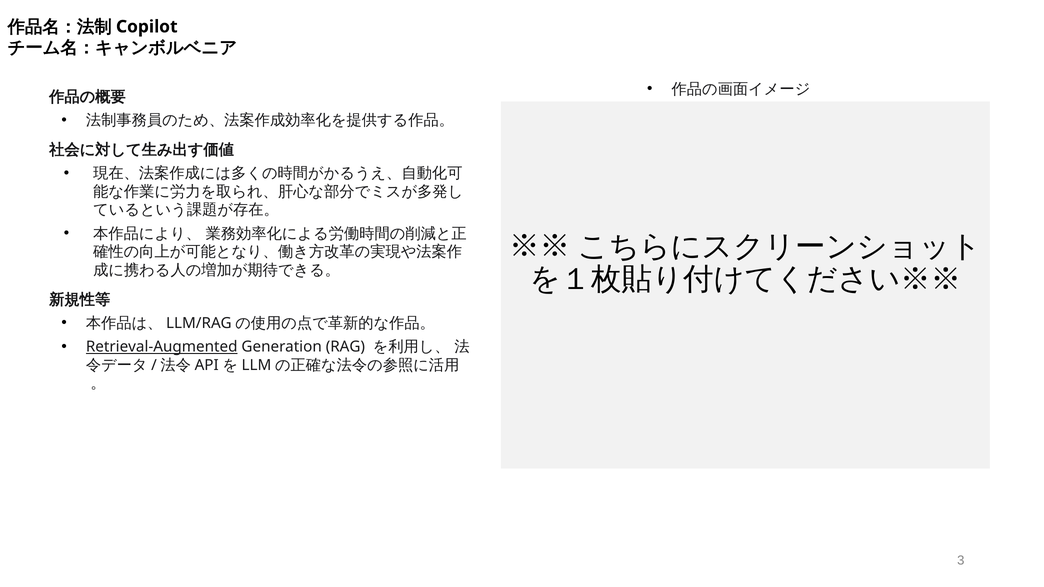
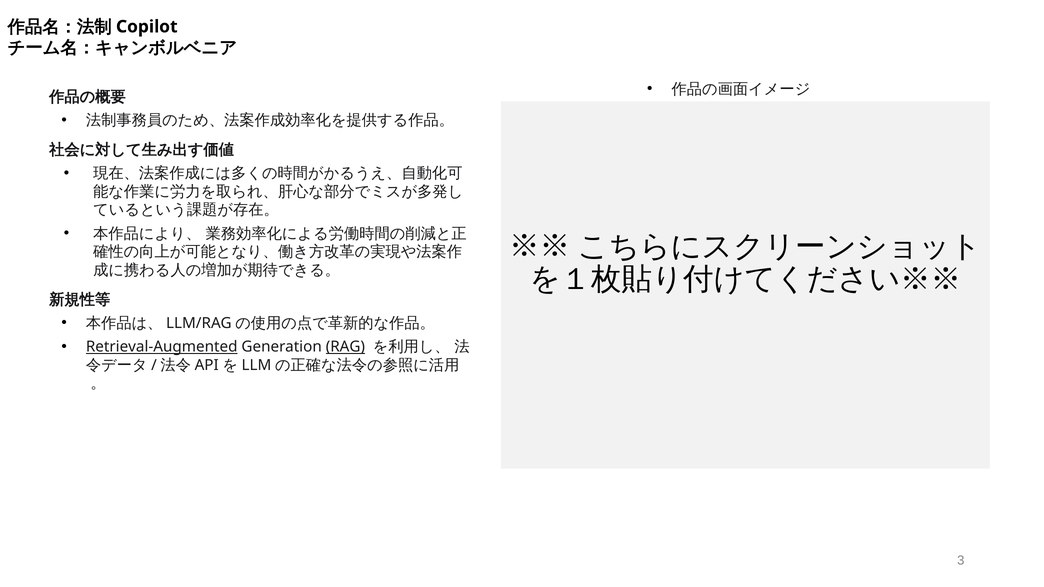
RAG underline: none -> present
